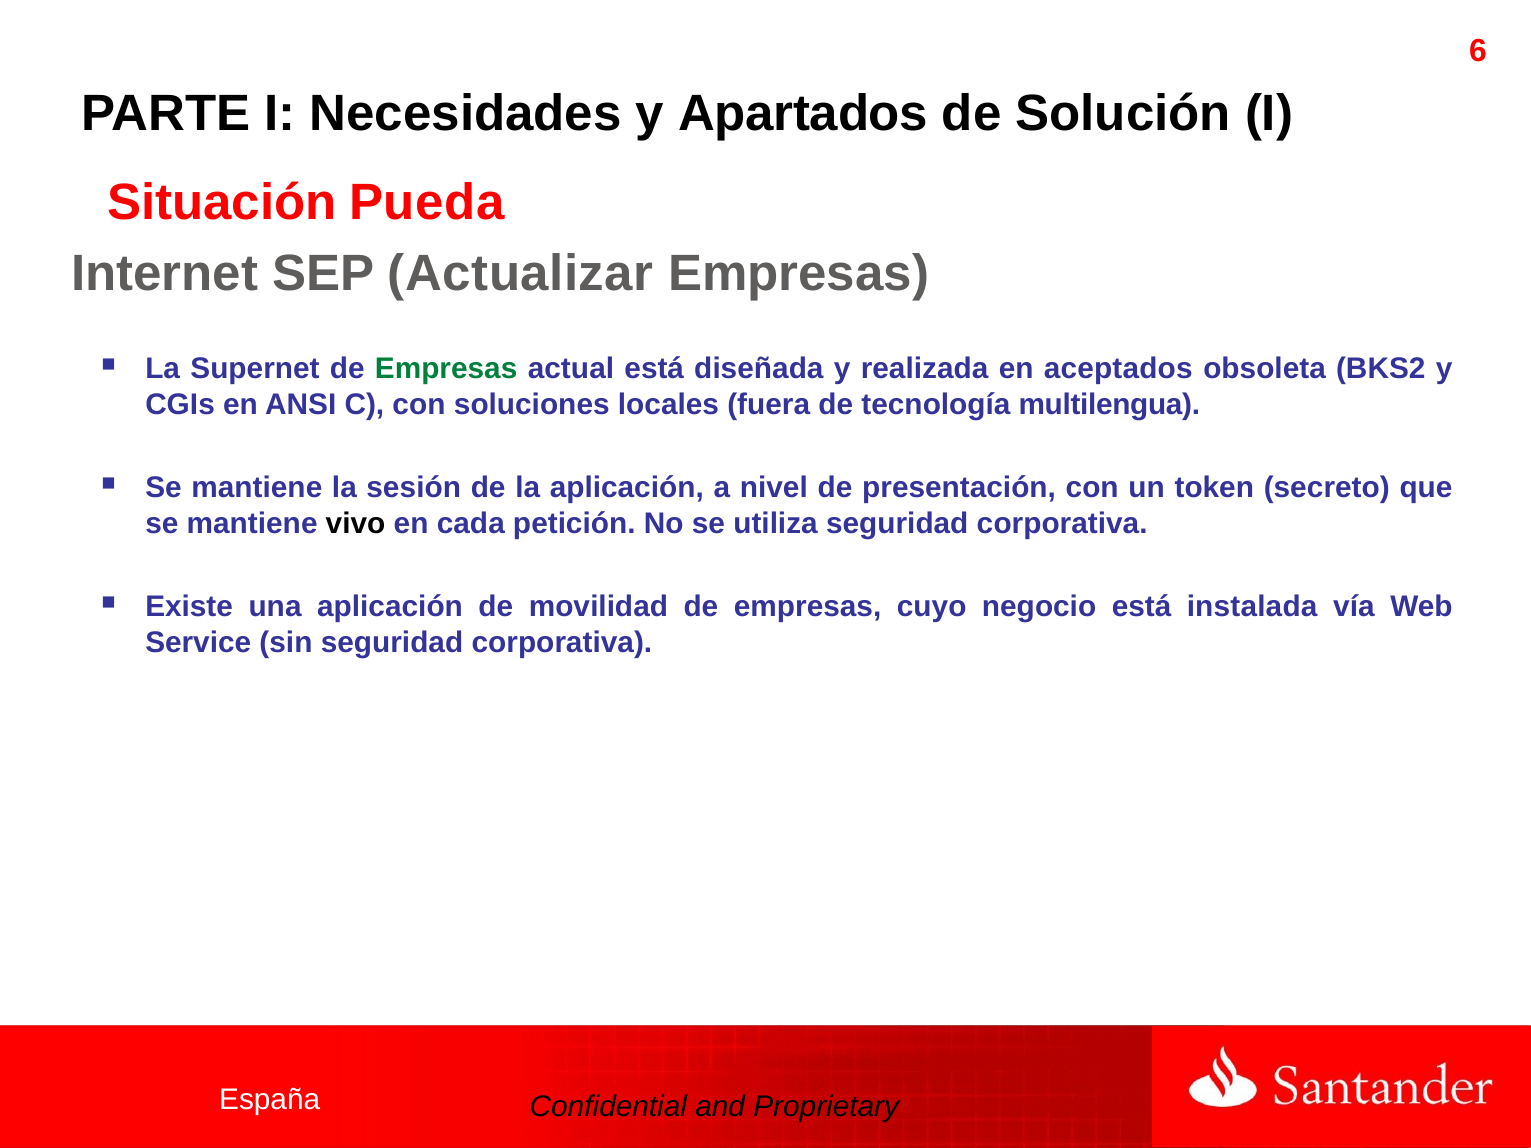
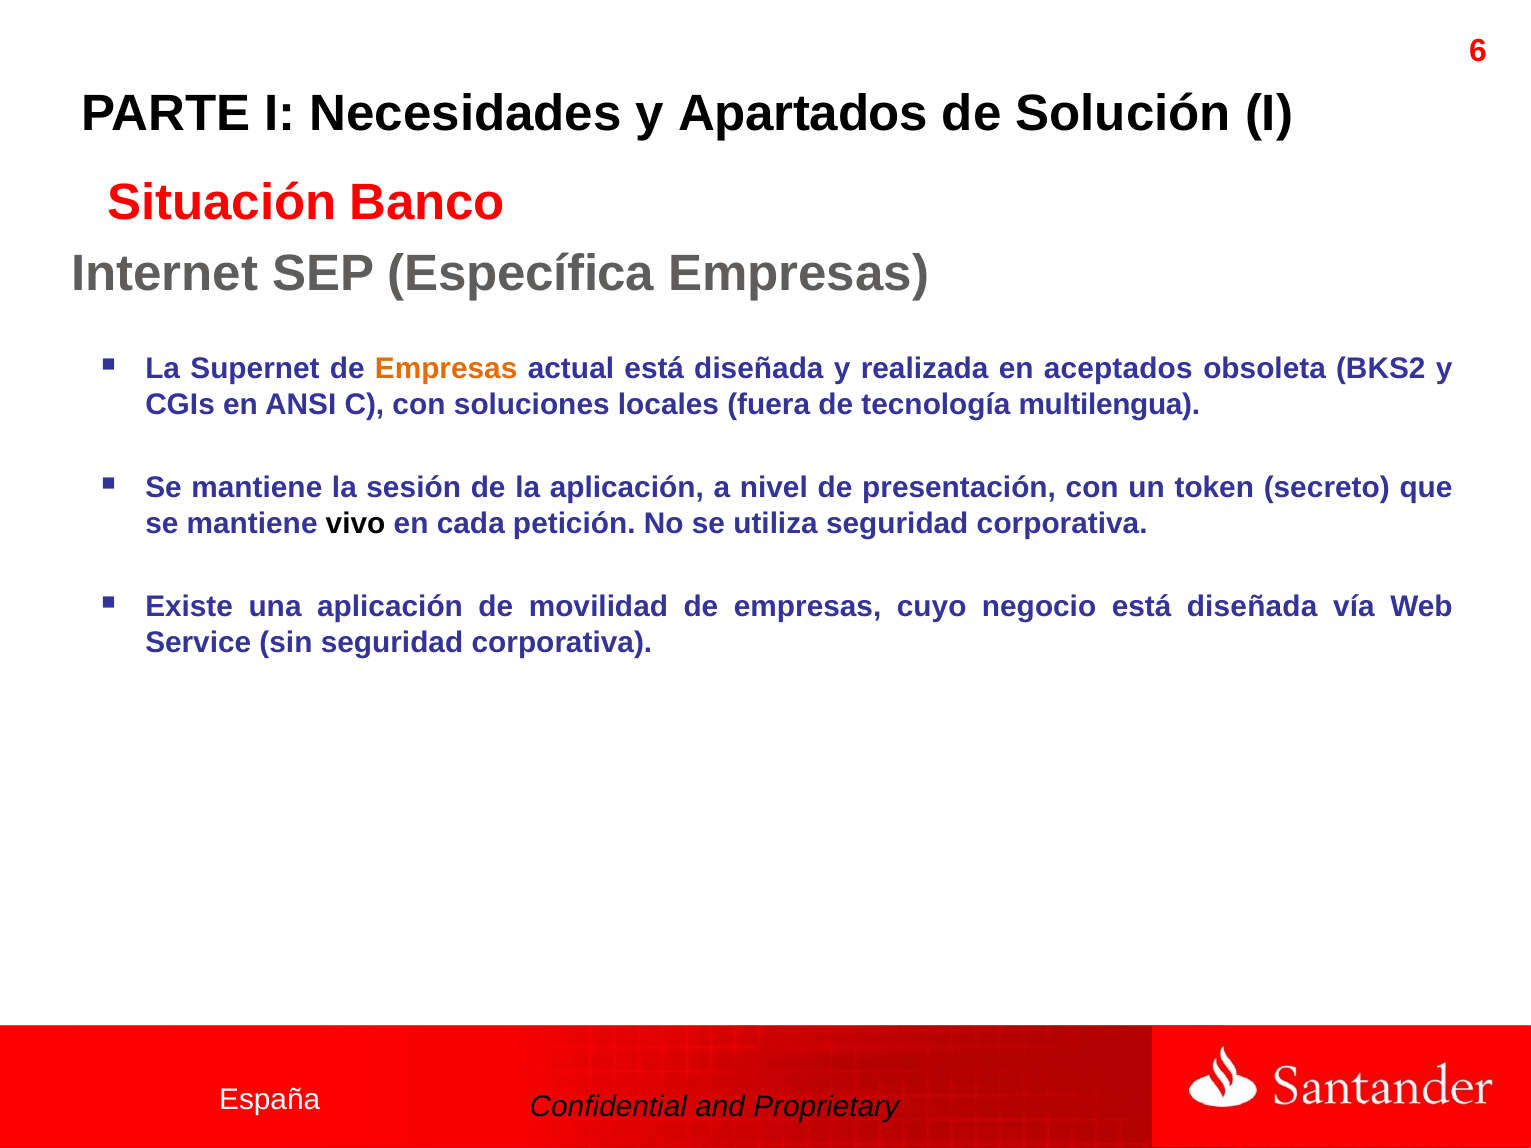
Pueda: Pueda -> Banco
Actualizar: Actualizar -> Específica
Empresas at (446, 369) colour: green -> orange
negocio está instalada: instalada -> diseñada
